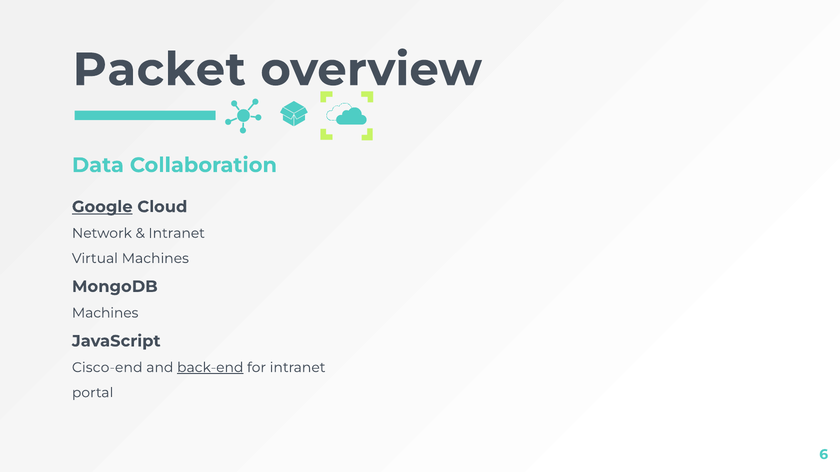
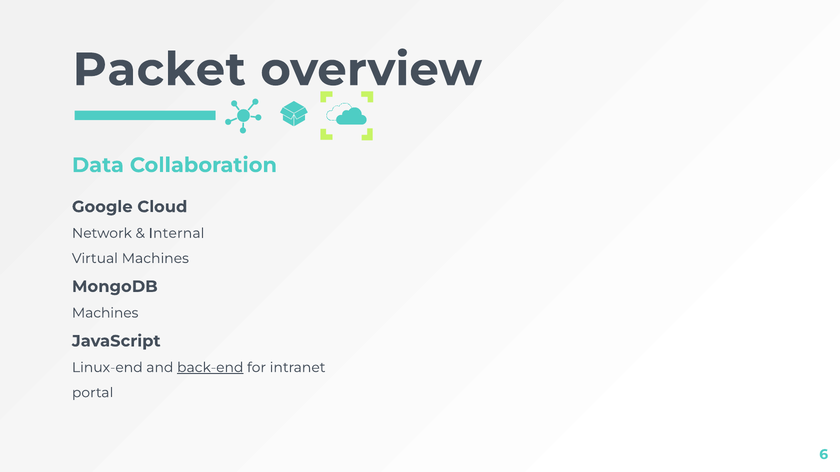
Google underline: present -> none
Intranet at (177, 233): Intranet -> Internal
Cisco-end: Cisco-end -> Linux-end
